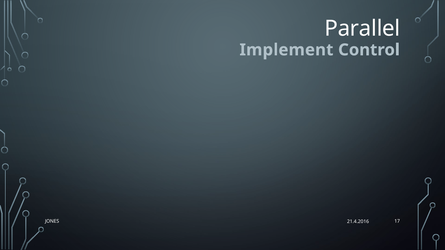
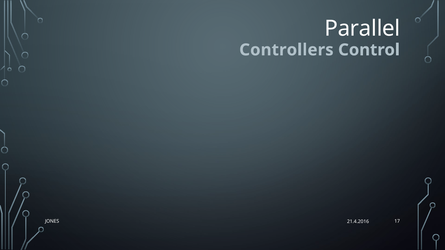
Implement: Implement -> Controllers
